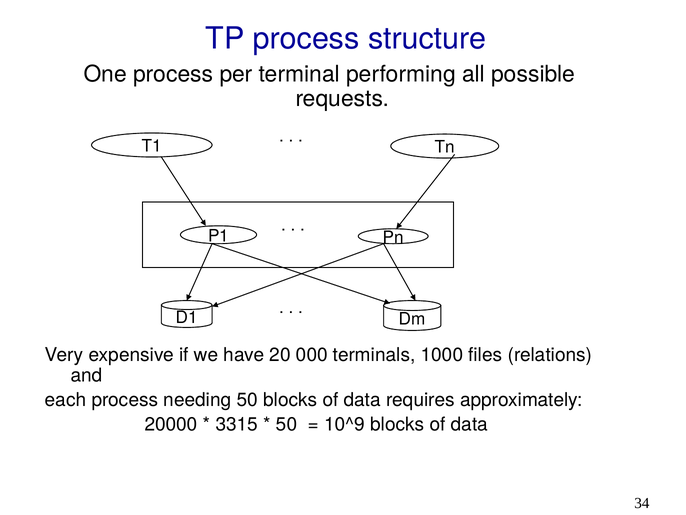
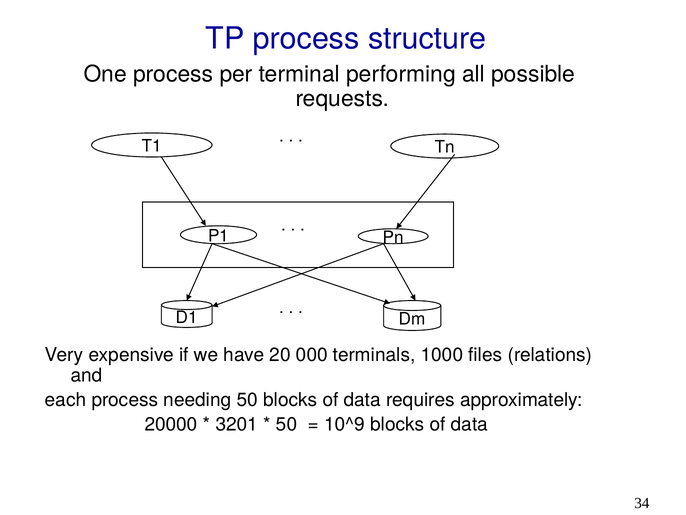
3315: 3315 -> 3201
